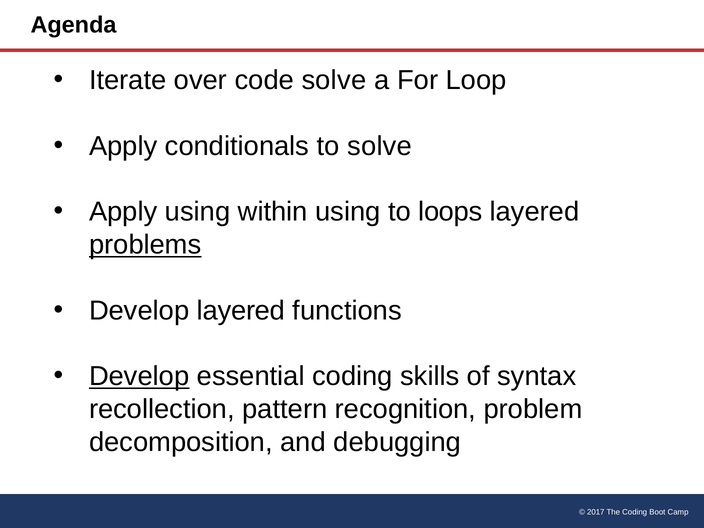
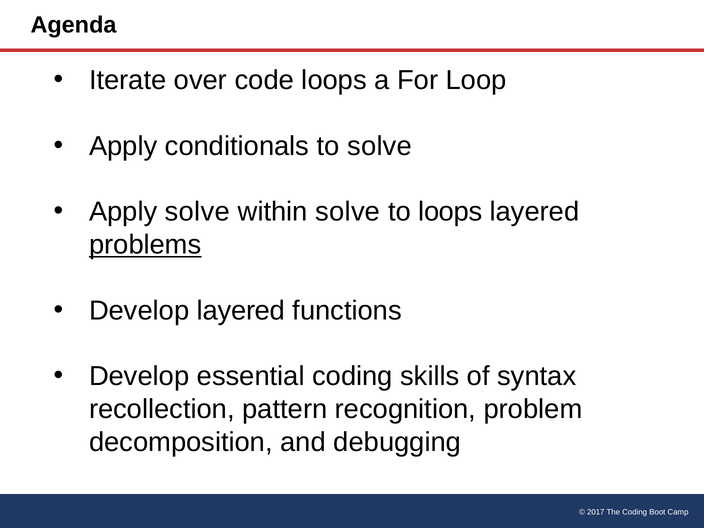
code solve: solve -> loops
Apply using: using -> solve
within using: using -> solve
Develop at (139, 376) underline: present -> none
